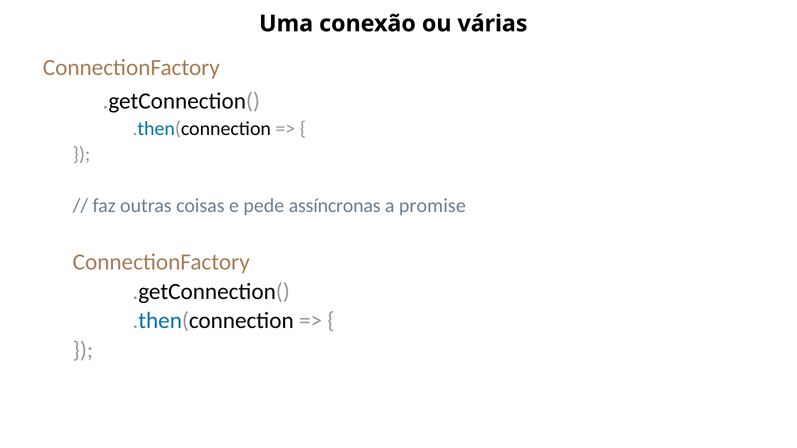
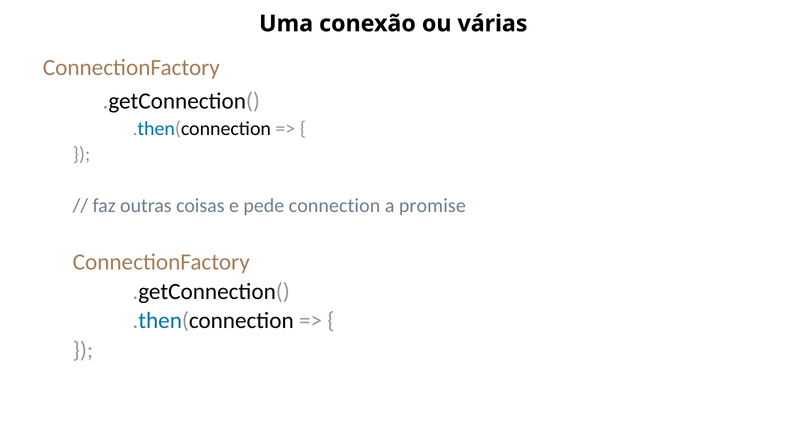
assíncronas: assíncronas -> connection
